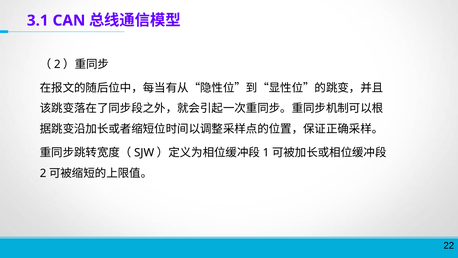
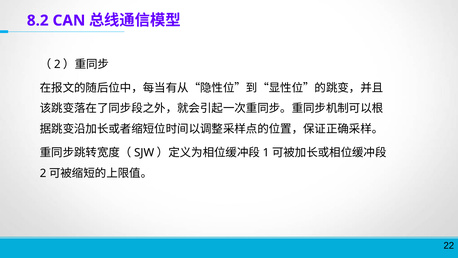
3.1: 3.1 -> 8.2
